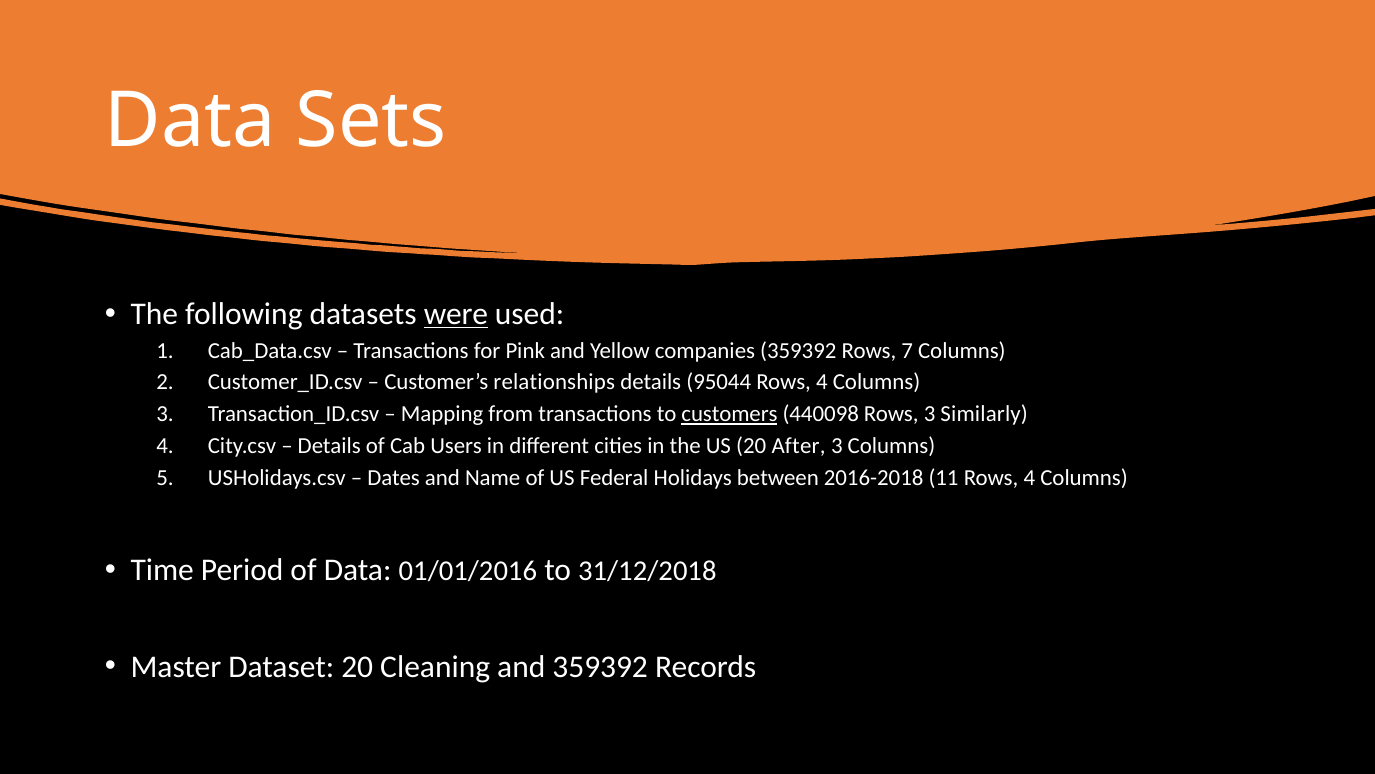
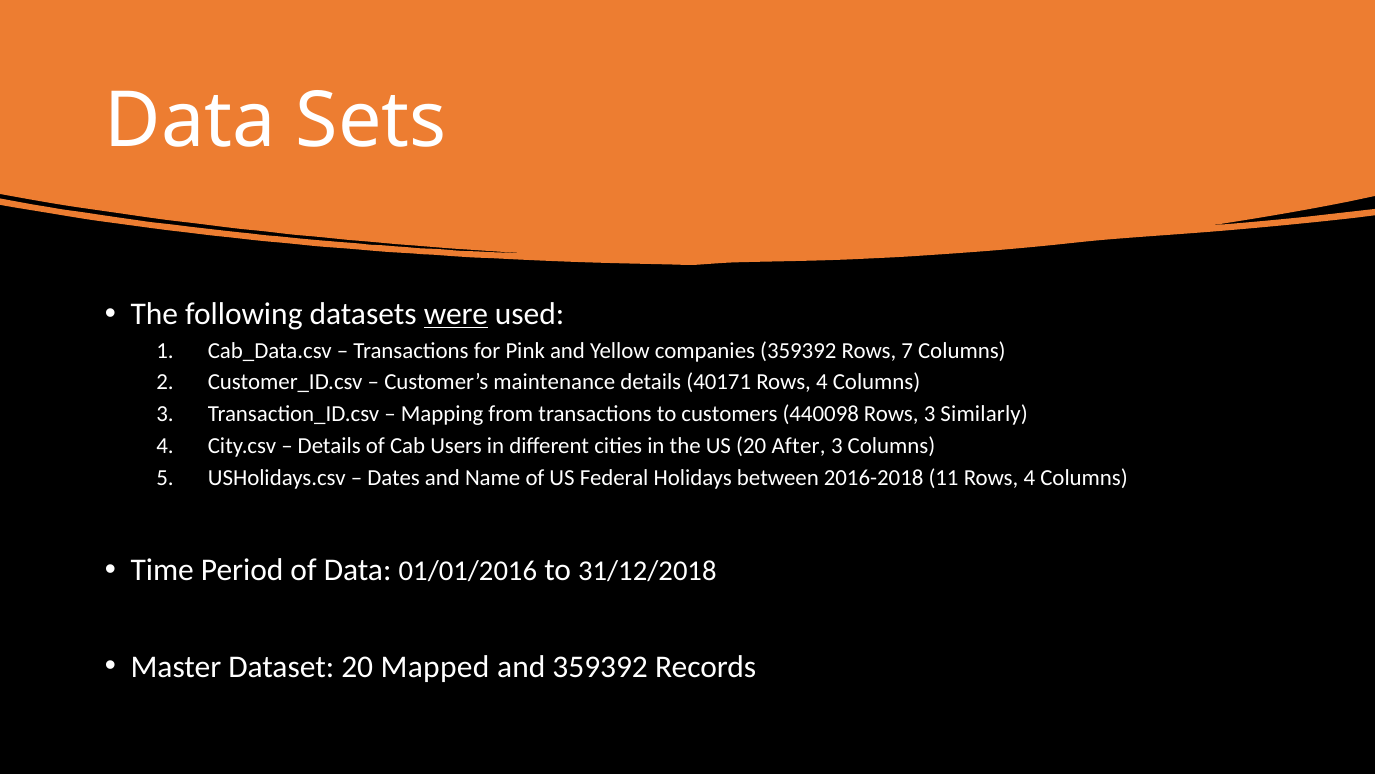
relationships: relationships -> maintenance
95044: 95044 -> 40171
customers underline: present -> none
Cleaning: Cleaning -> Mapped
